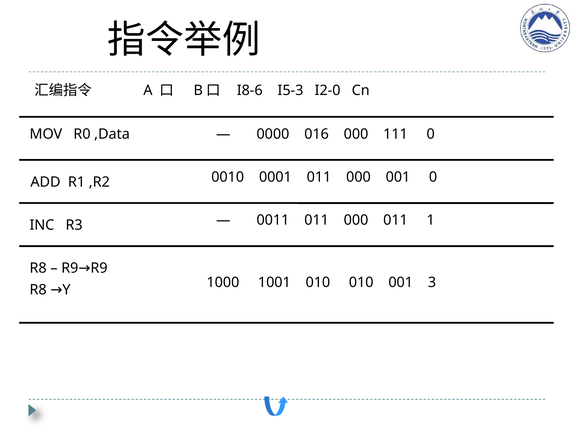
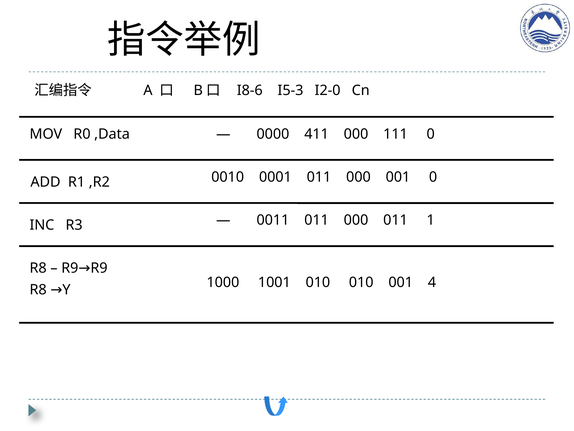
016: 016 -> 411
3: 3 -> 4
